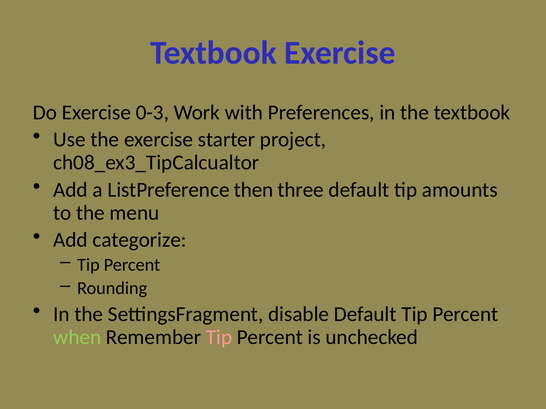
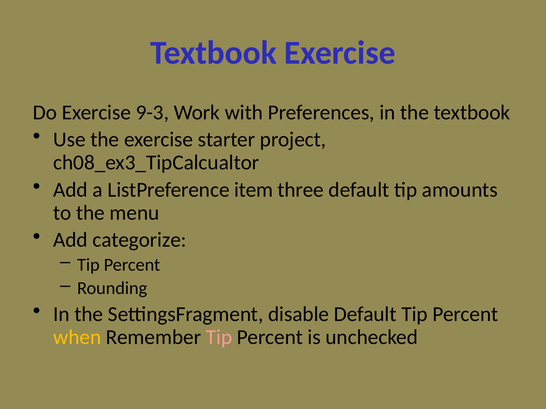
0-3: 0-3 -> 9-3
then: then -> item
when colour: light green -> yellow
